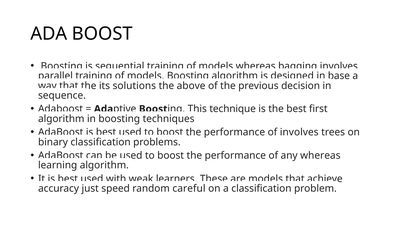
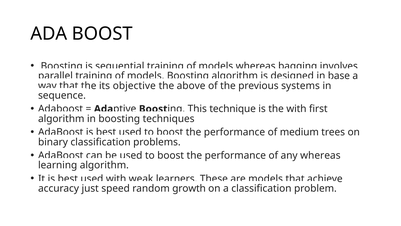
solutions: solutions -> objective
decision: decision -> systems
the best: best -> with
of involves: involves -> medium
careful: careful -> growth
